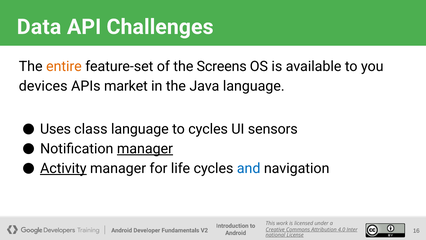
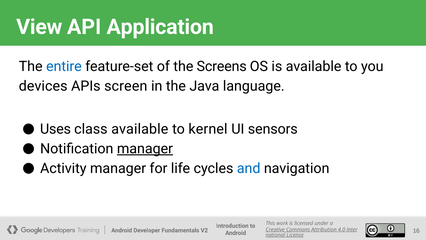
Data: Data -> View
Challenges: Challenges -> Application
entire colour: orange -> blue
market: market -> screen
class language: language -> available
to cycles: cycles -> kernel
Activity underline: present -> none
